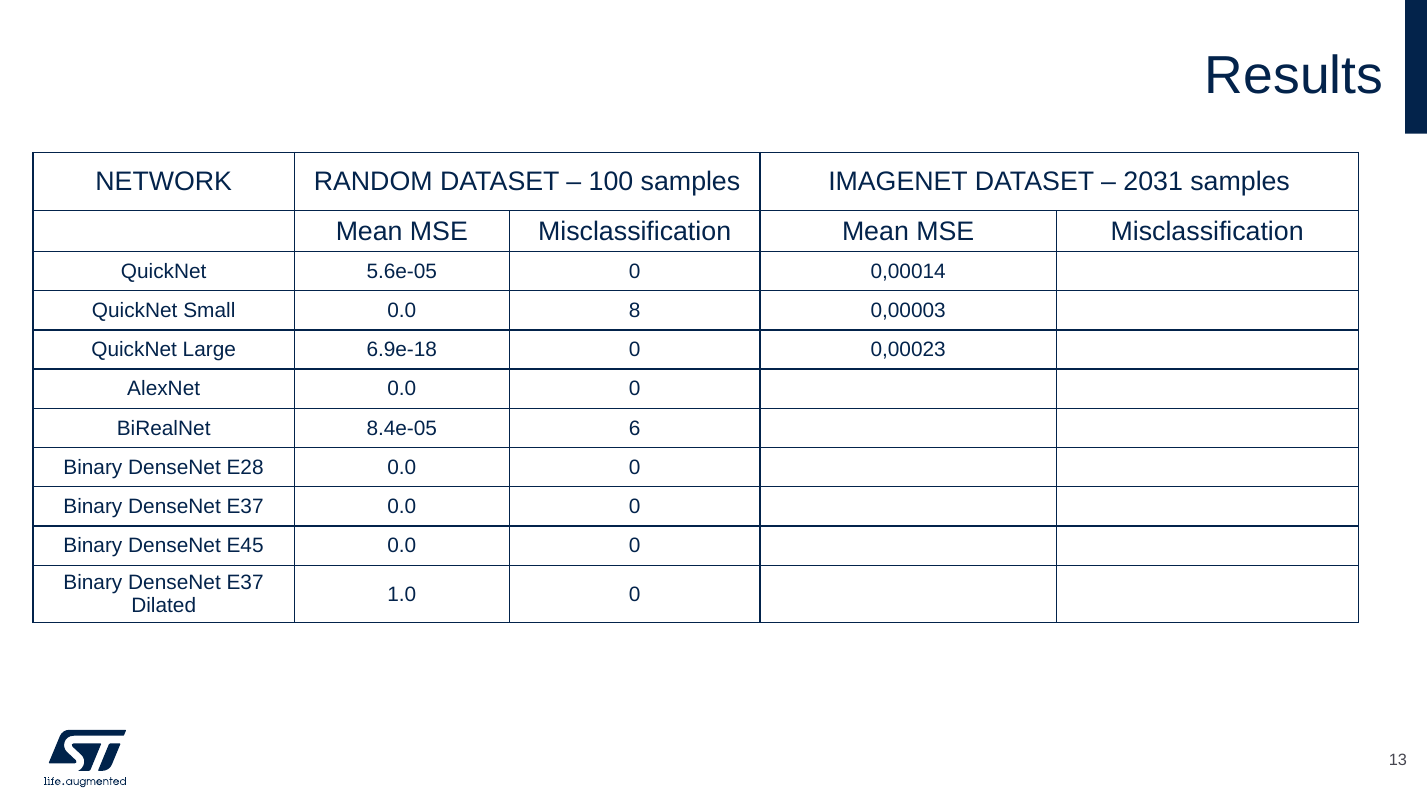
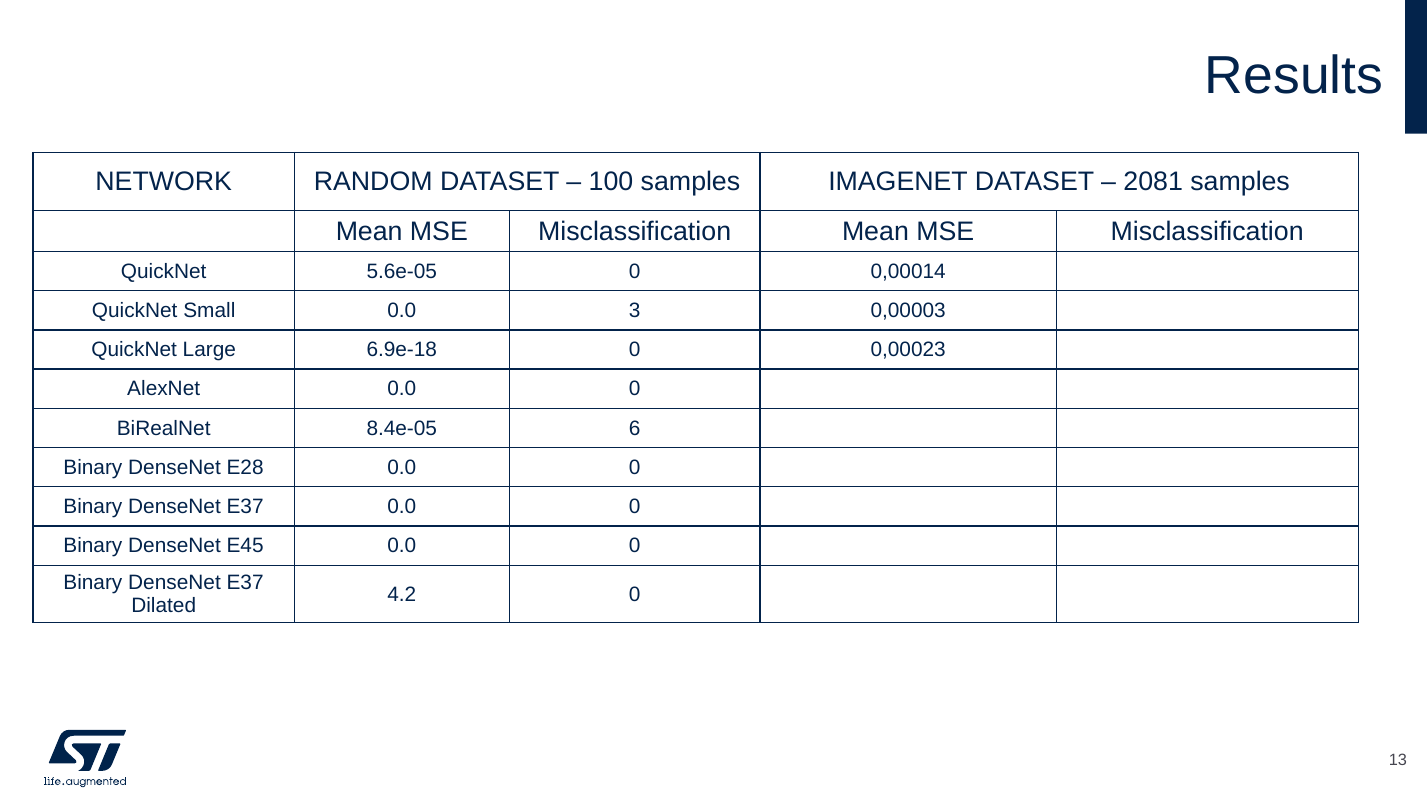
2031: 2031 -> 2081
8: 8 -> 3
1.0: 1.0 -> 4.2
